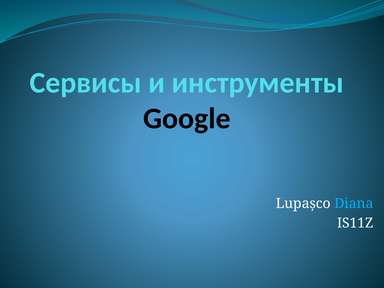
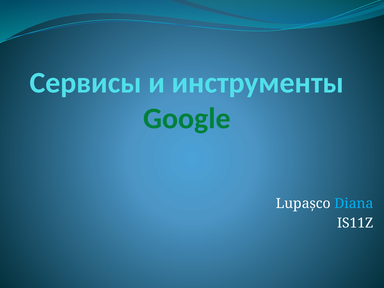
Google colour: black -> green
